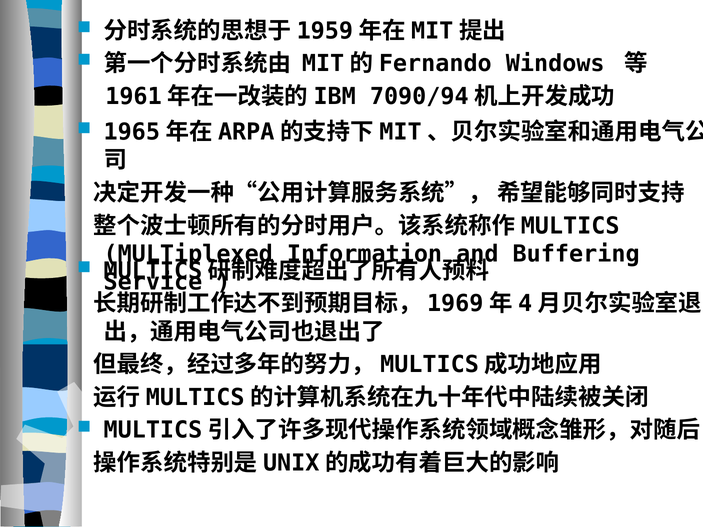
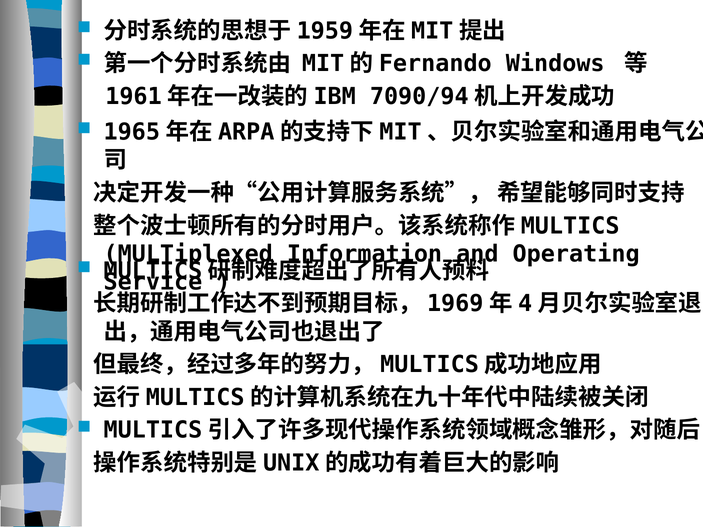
Buffering: Buffering -> Operating
